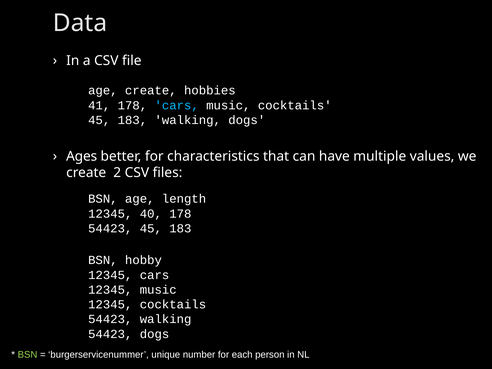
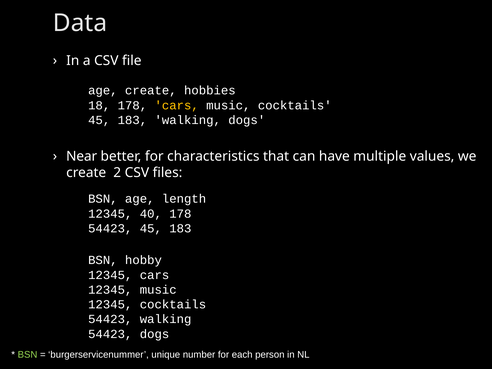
41: 41 -> 18
cars at (177, 105) colour: light blue -> yellow
Ages: Ages -> Near
